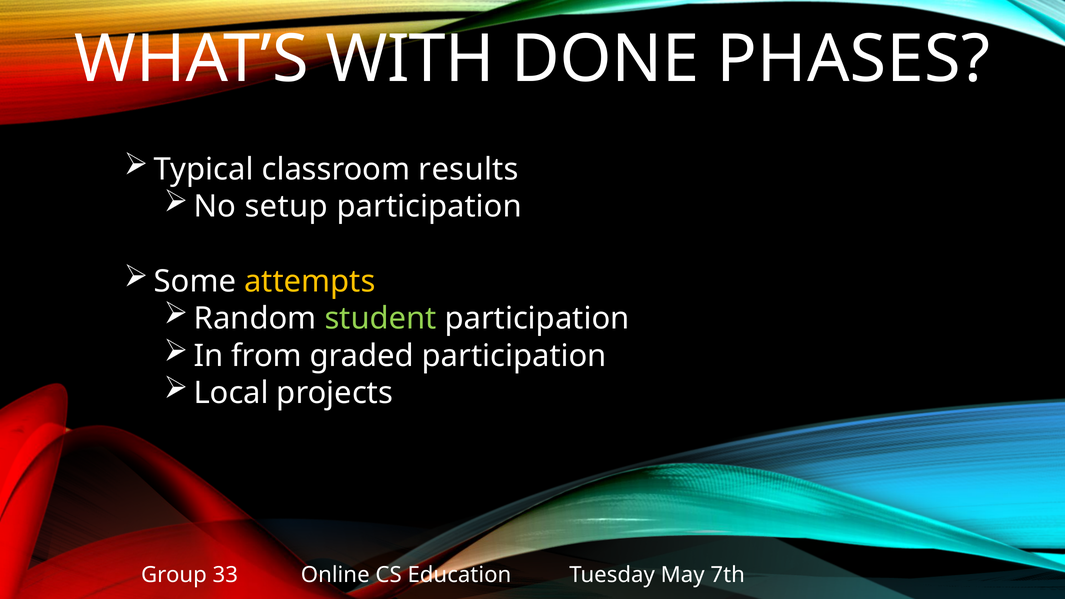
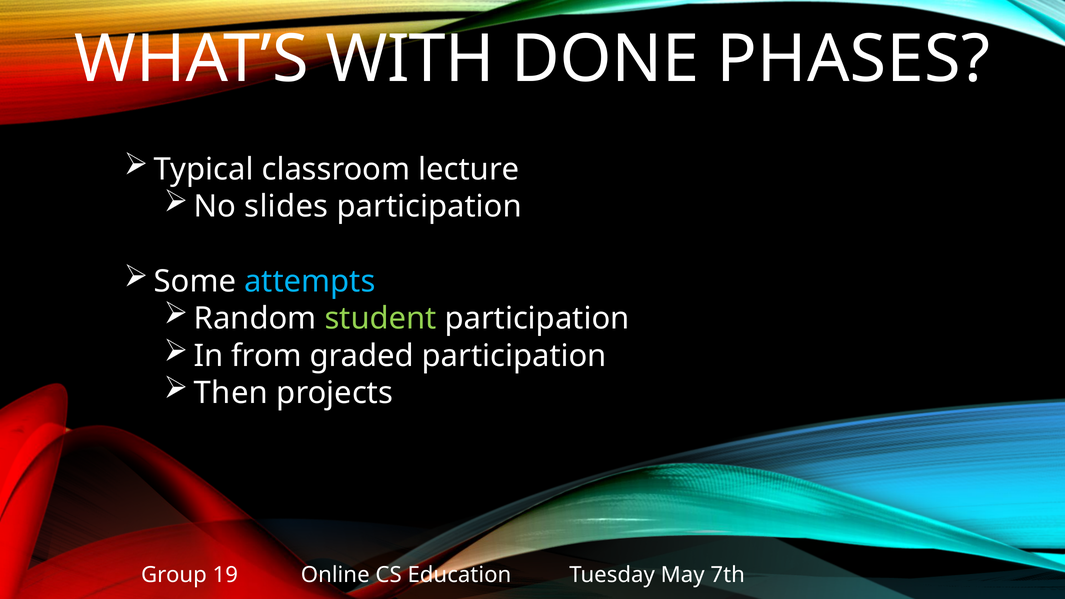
results: results -> lecture
setup: setup -> slides
attempts colour: yellow -> light blue
Local: Local -> Then
33: 33 -> 19
